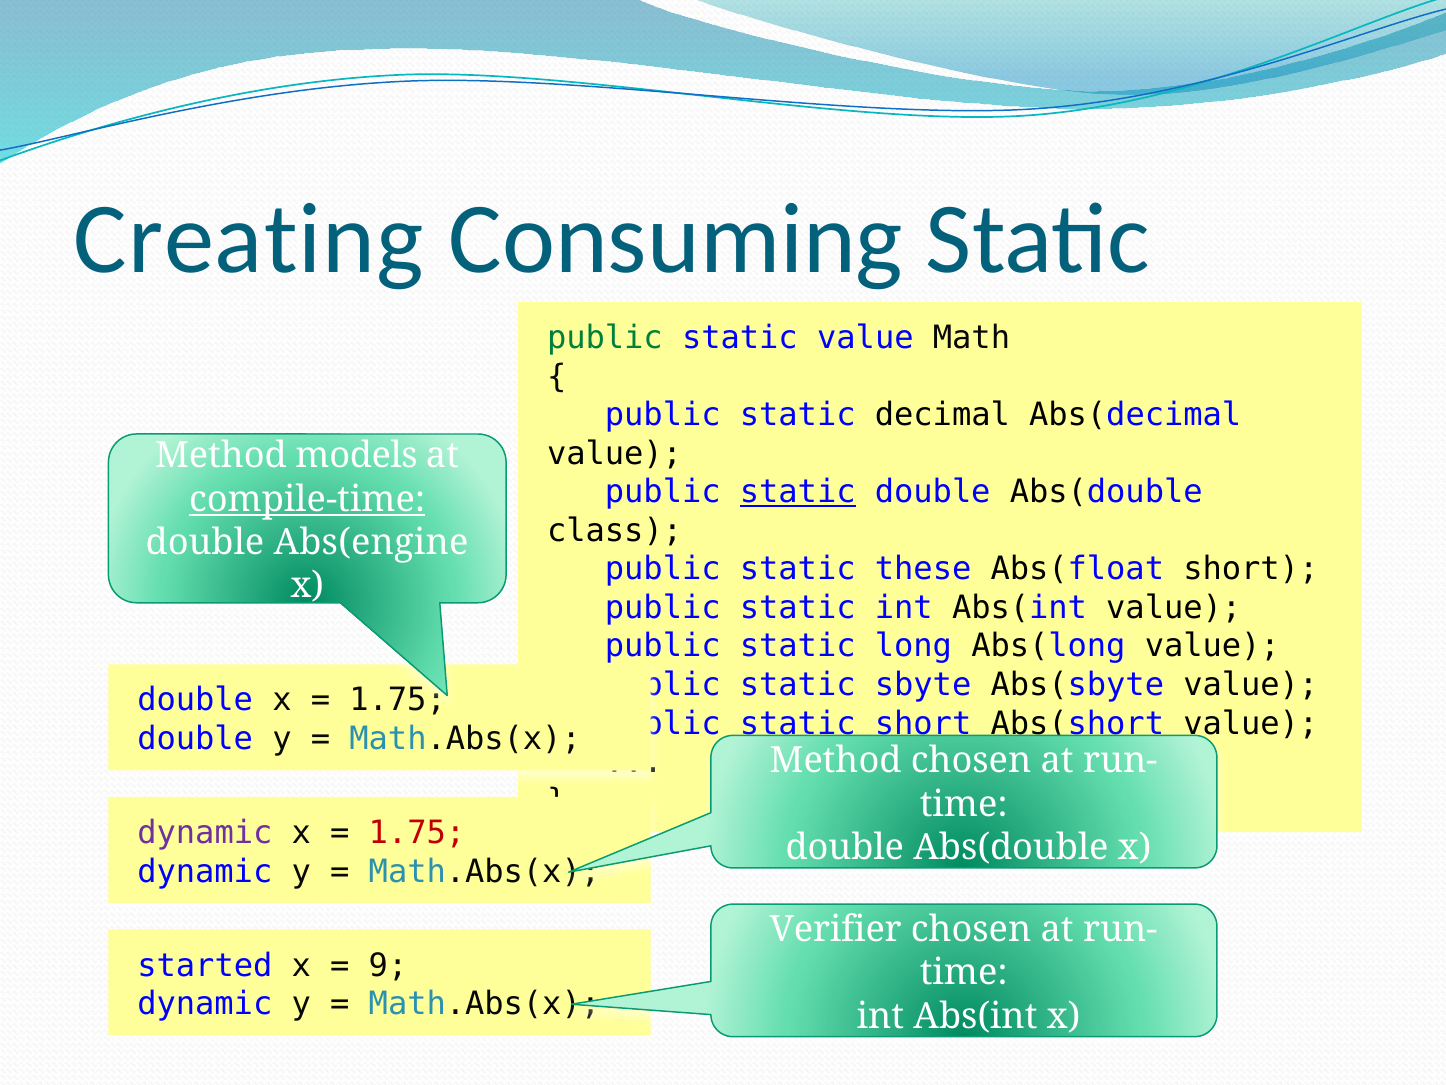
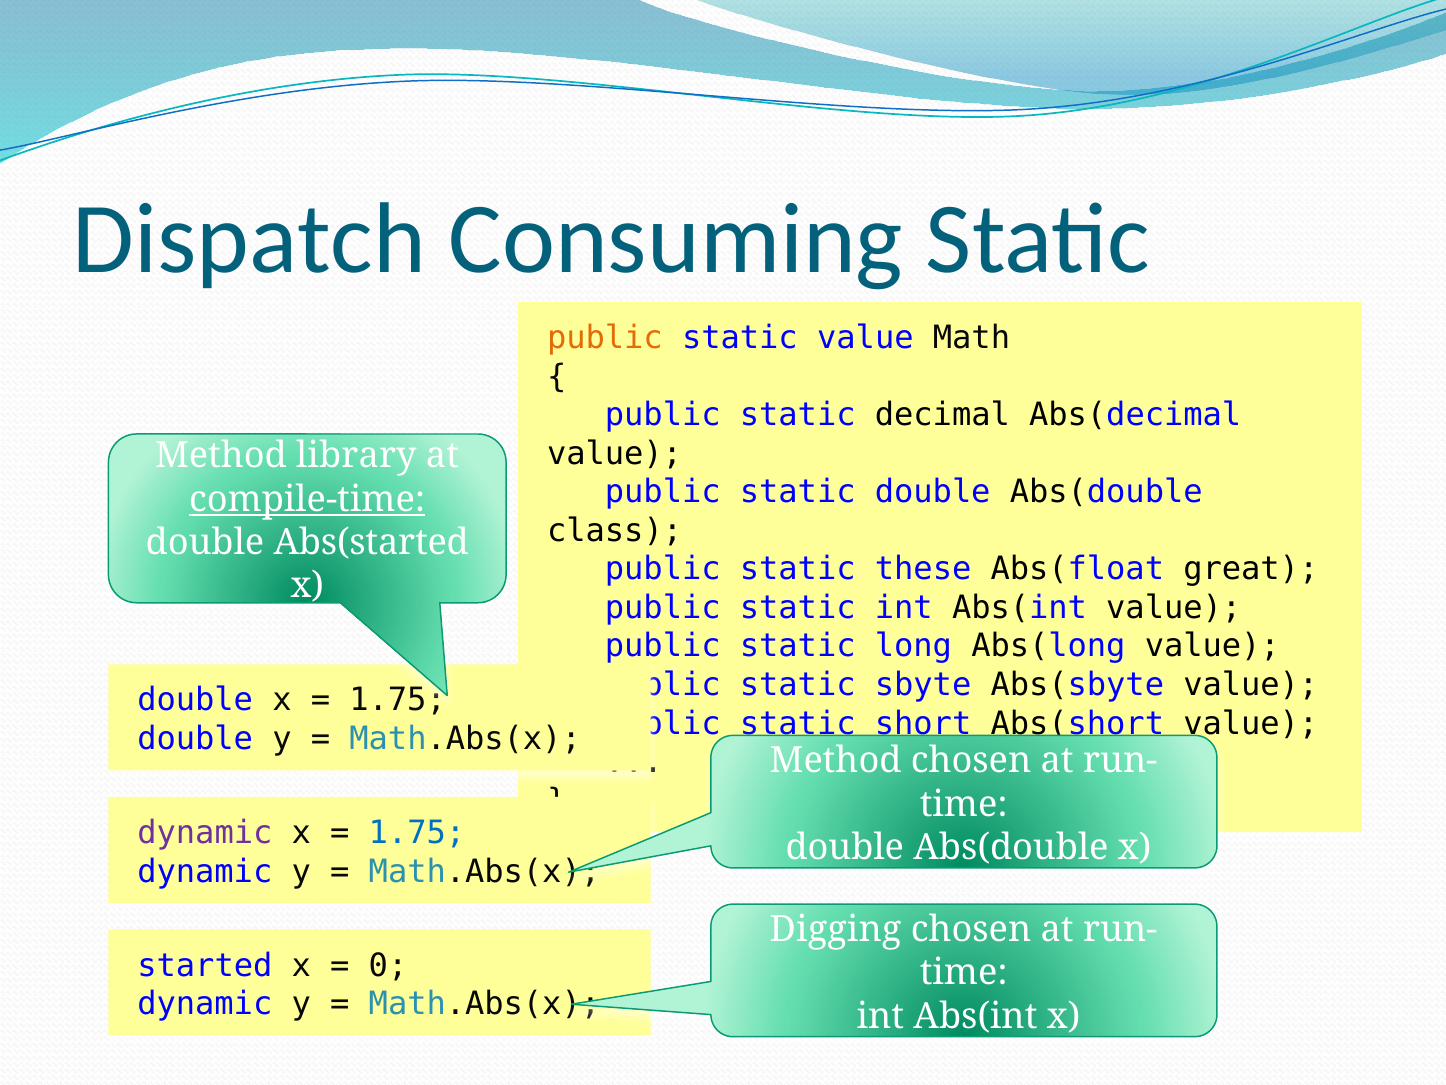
Creating: Creating -> Dispatch
public at (605, 338) colour: green -> orange
models: models -> library
static at (798, 492) underline: present -> none
Abs(engine: Abs(engine -> Abs(started
Abs(float short: short -> great
1.75 at (417, 832) colour: red -> blue
Verifier: Verifier -> Digging
9: 9 -> 0
